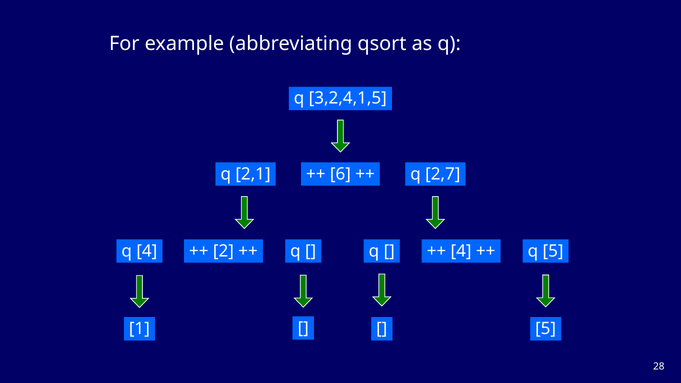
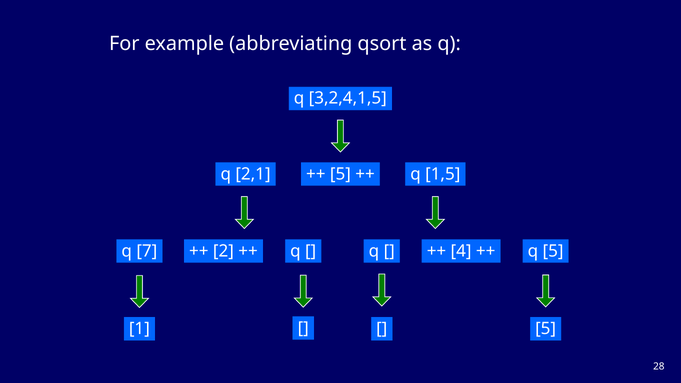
6 at (340, 174): 6 -> 5
2,7: 2,7 -> 1,5
q 4: 4 -> 7
